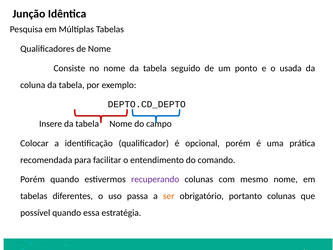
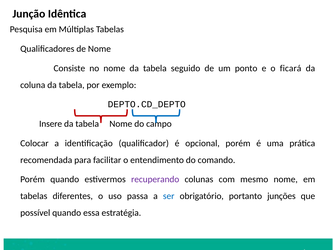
usada: usada -> ficará
ser colour: orange -> blue
portanto colunas: colunas -> junções
